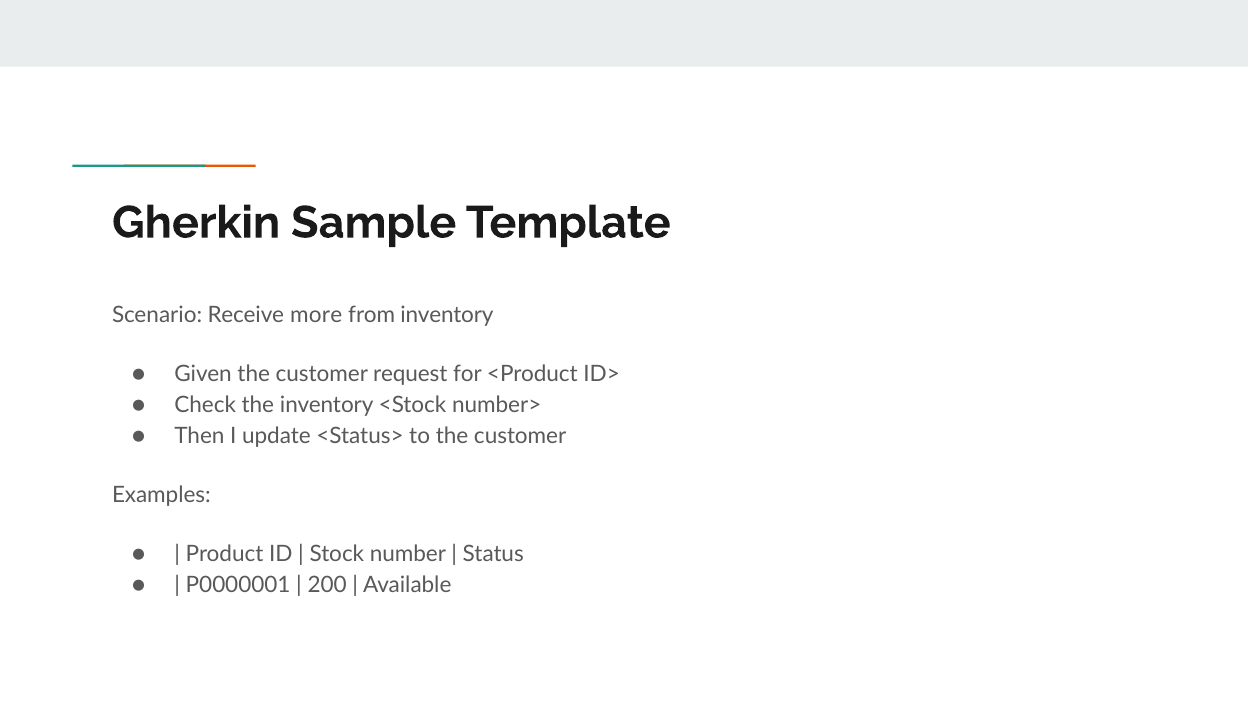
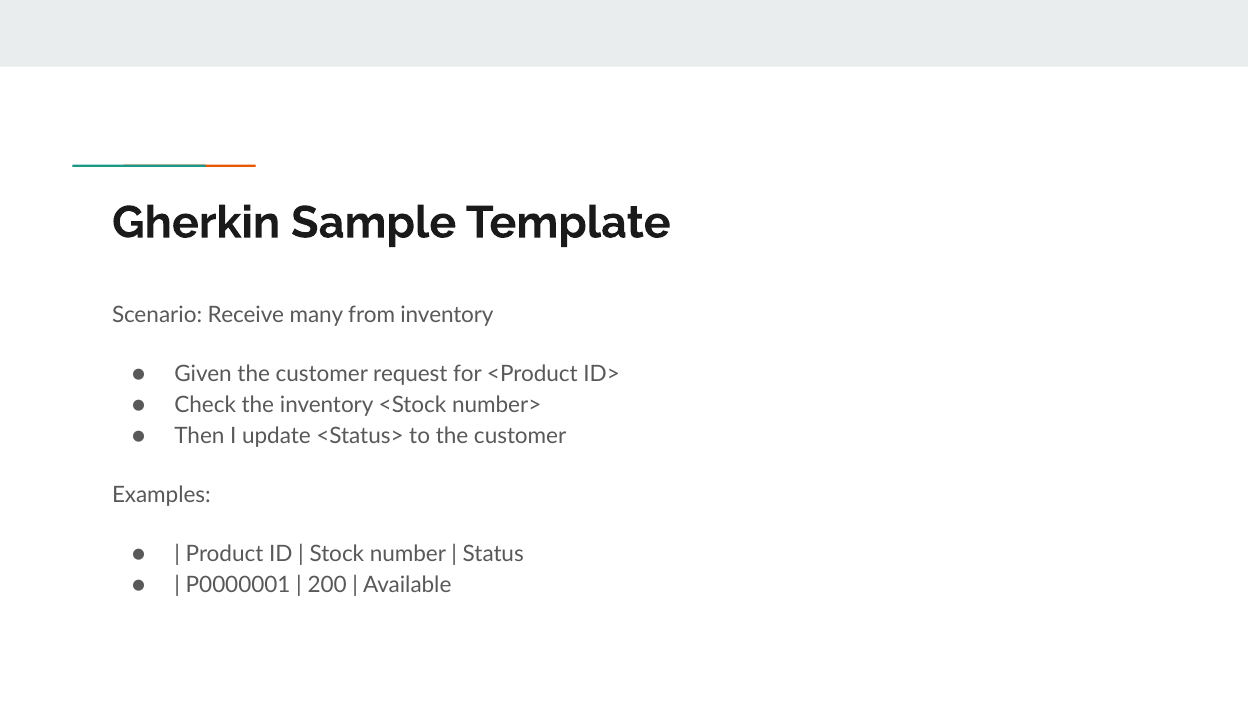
more: more -> many
